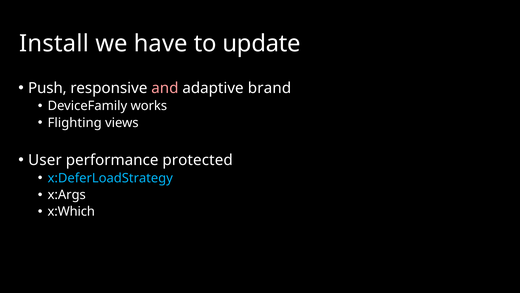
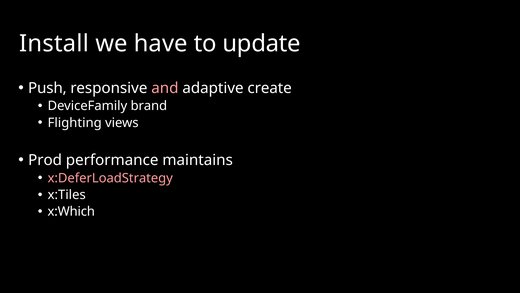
brand: brand -> create
works: works -> brand
User: User -> Prod
protected: protected -> maintains
x:DeferLoadStrategy colour: light blue -> pink
x:Args: x:Args -> x:Tiles
